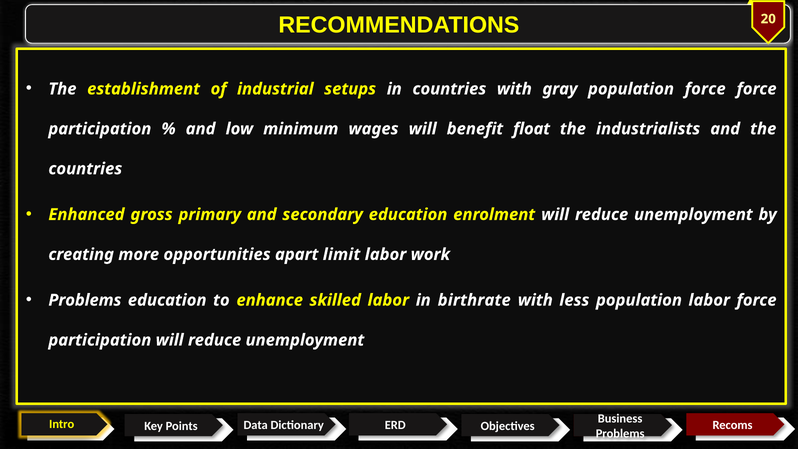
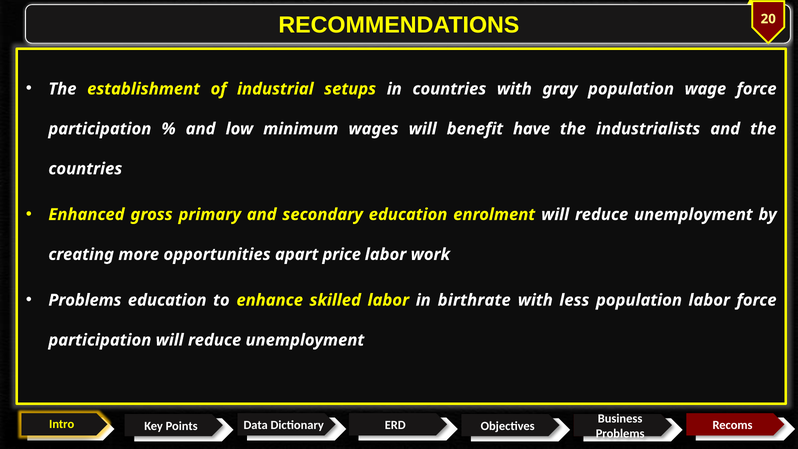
population force: force -> wage
float: float -> have
limit: limit -> price
